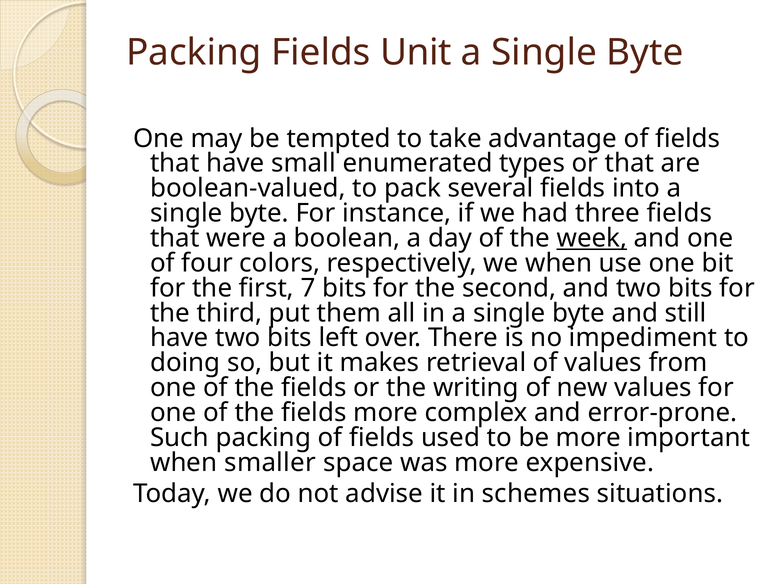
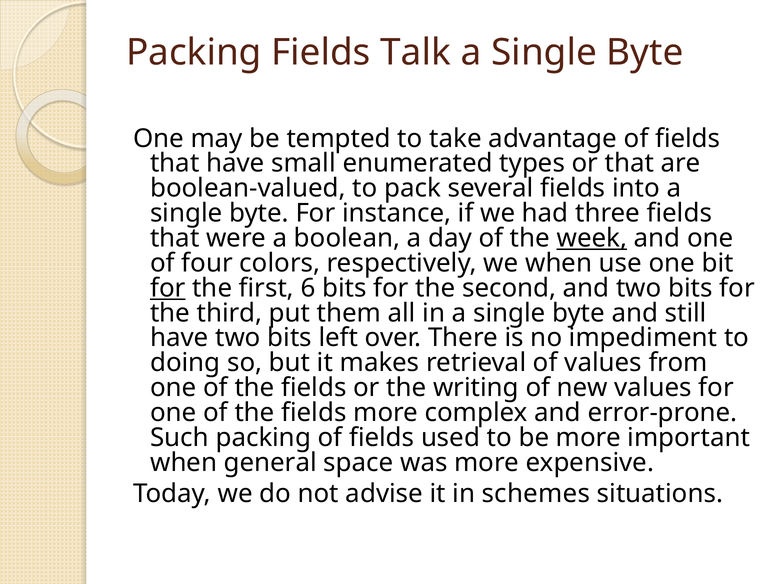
Unit: Unit -> Talk
for at (168, 288) underline: none -> present
7: 7 -> 6
smaller: smaller -> general
